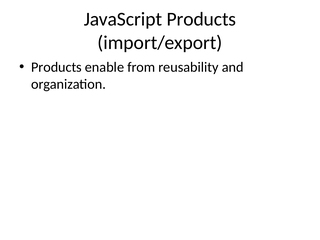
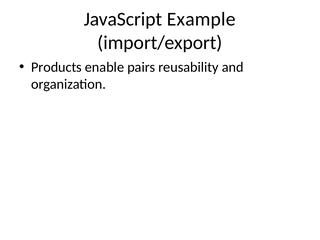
JavaScript Products: Products -> Example
from: from -> pairs
